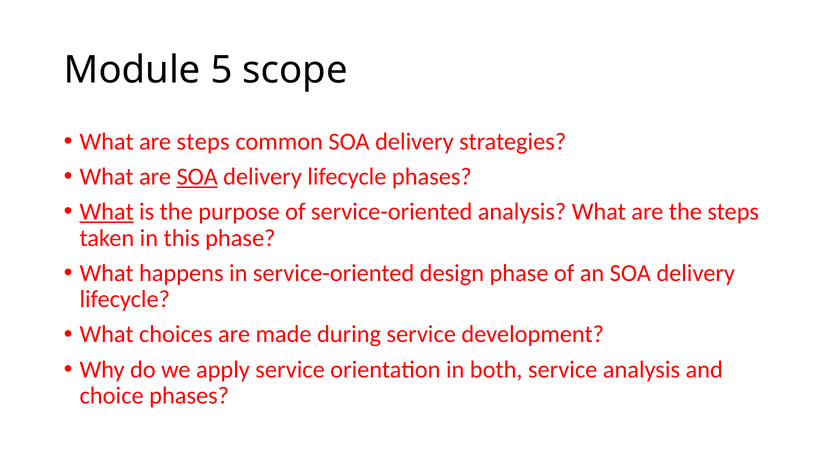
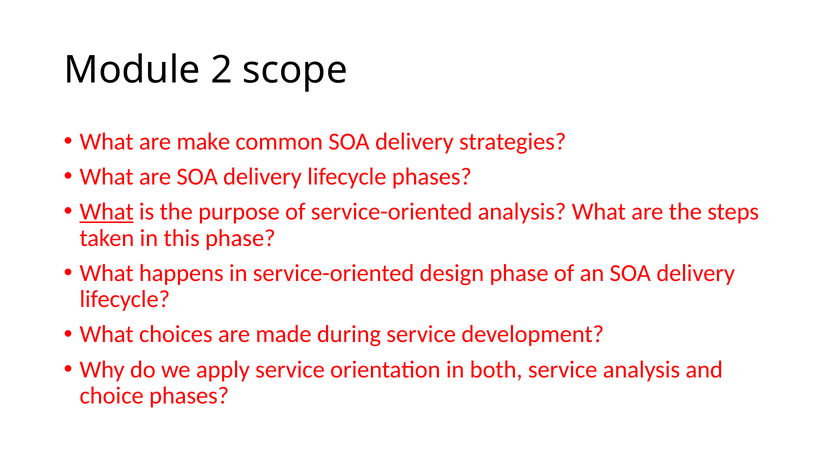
5: 5 -> 2
are steps: steps -> make
SOA at (197, 177) underline: present -> none
